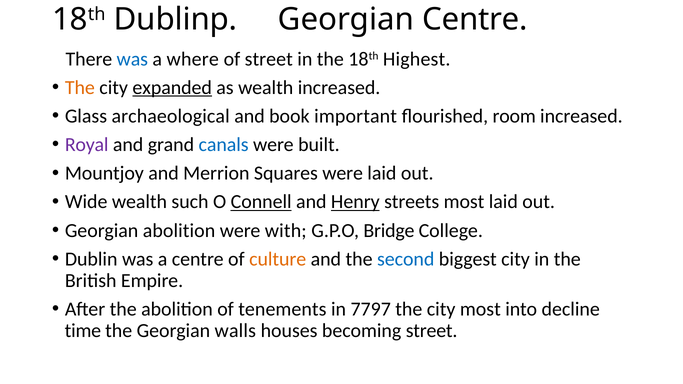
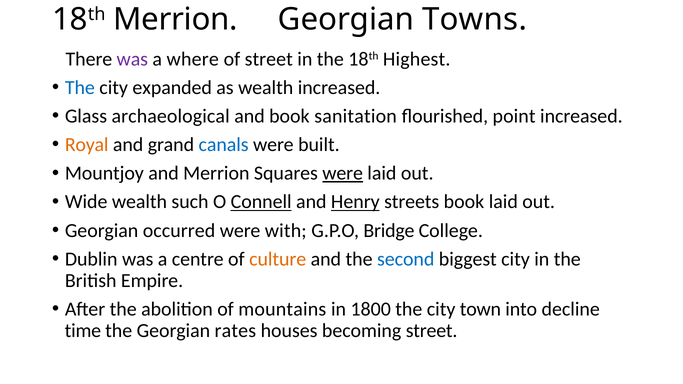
18th Dublinp: Dublinp -> Merrion
Georgian Centre: Centre -> Towns
was at (132, 59) colour: blue -> purple
The at (80, 88) colour: orange -> blue
expanded underline: present -> none
important: important -> sanitation
room: room -> point
Royal colour: purple -> orange
were at (343, 173) underline: none -> present
streets most: most -> book
Georgian abolition: abolition -> occurred
tenements: tenements -> mountains
7797: 7797 -> 1800
city most: most -> town
walls: walls -> rates
